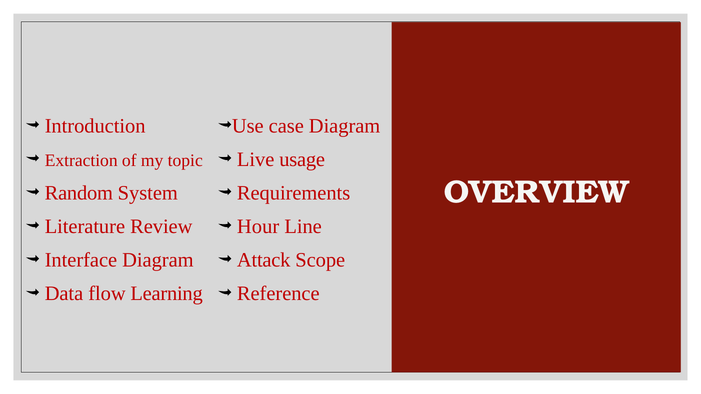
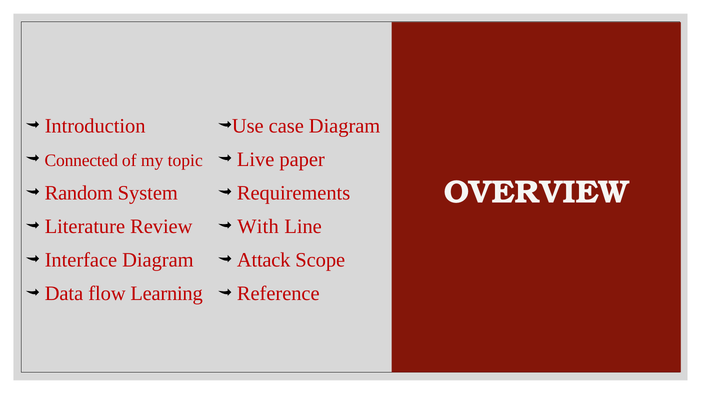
usage: usage -> paper
Extraction: Extraction -> Connected
Hour: Hour -> With
